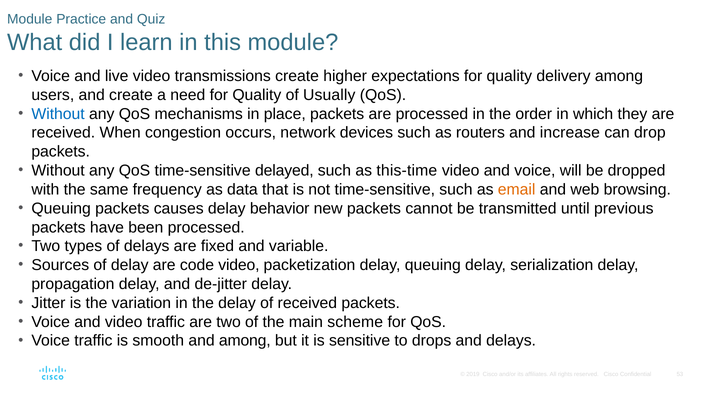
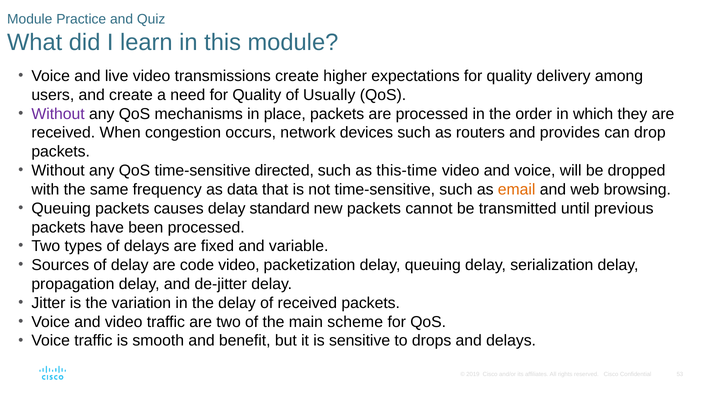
Without at (58, 114) colour: blue -> purple
increase: increase -> provides
delayed: delayed -> directed
behavior: behavior -> standard
and among: among -> benefit
